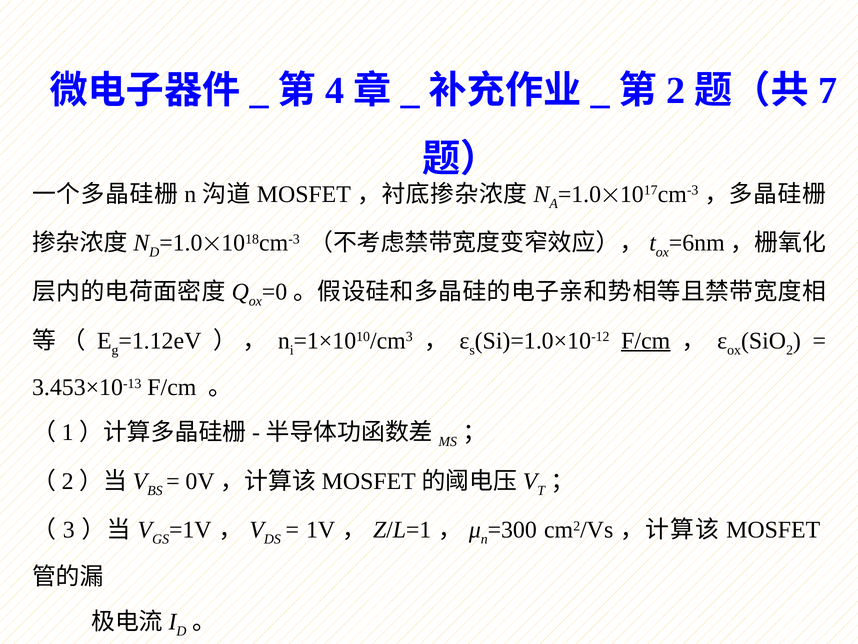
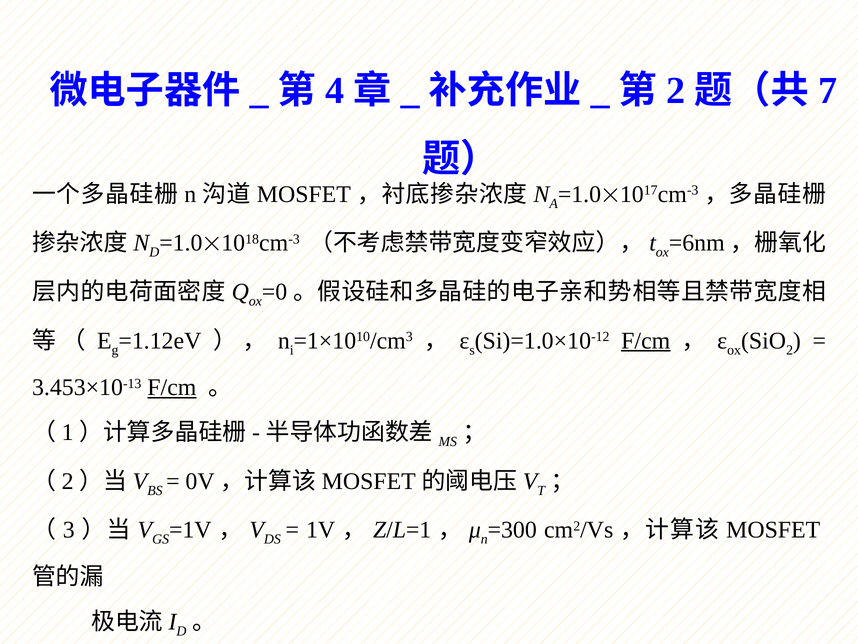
F/cm at (172, 387) underline: none -> present
